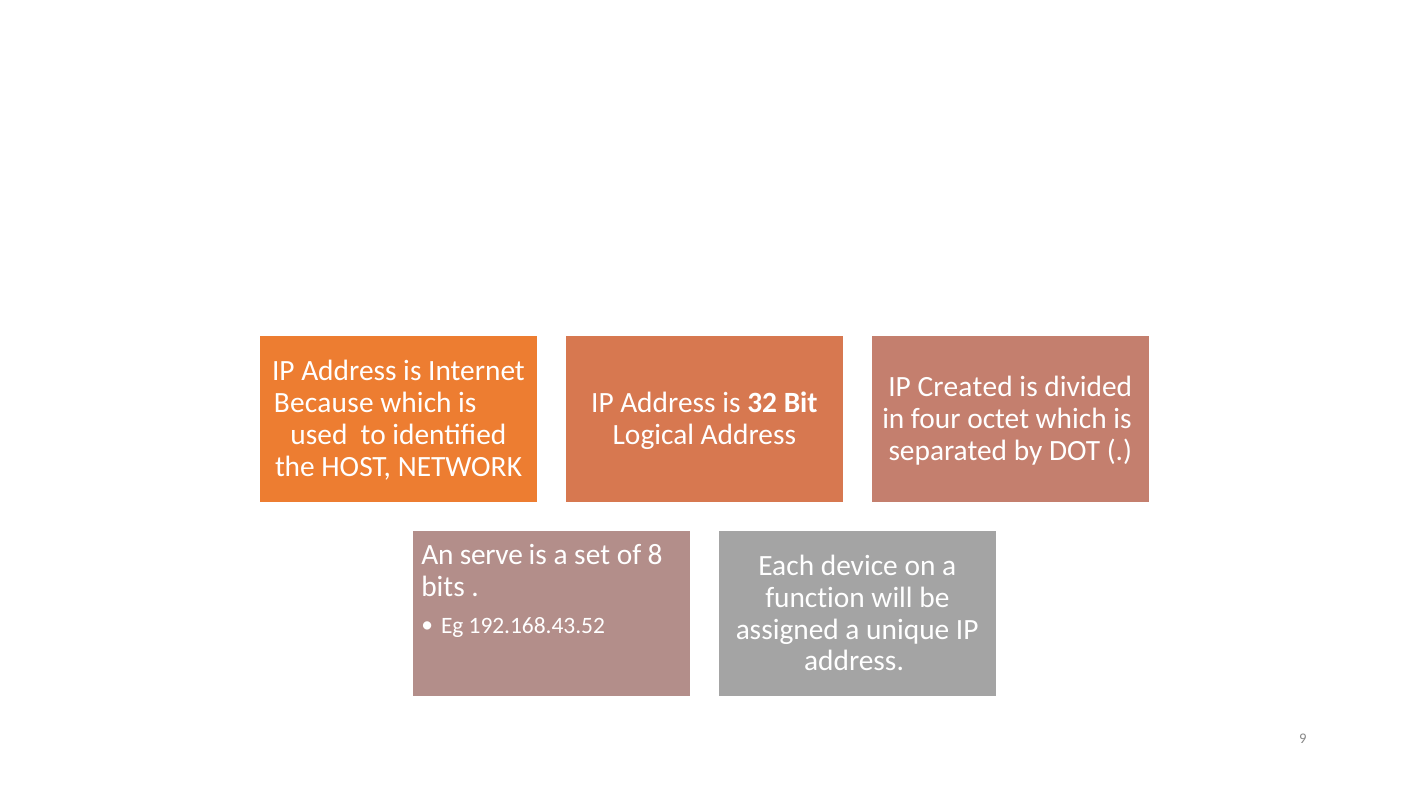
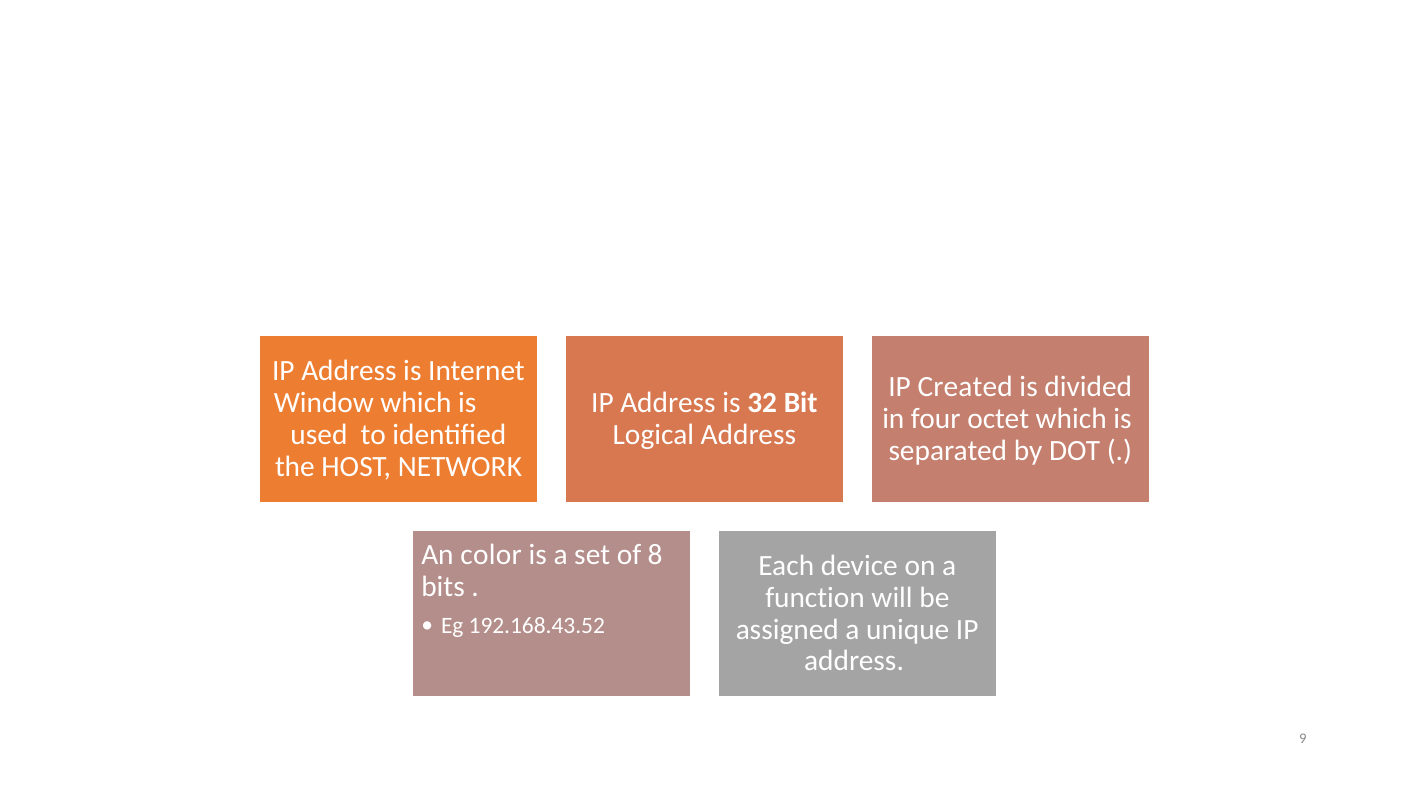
Because: Because -> Window
serve: serve -> color
